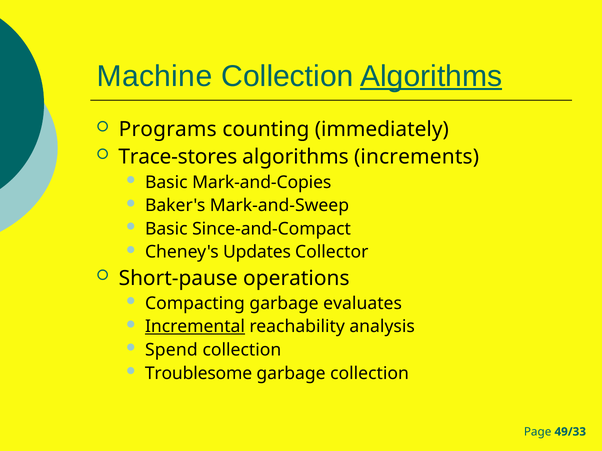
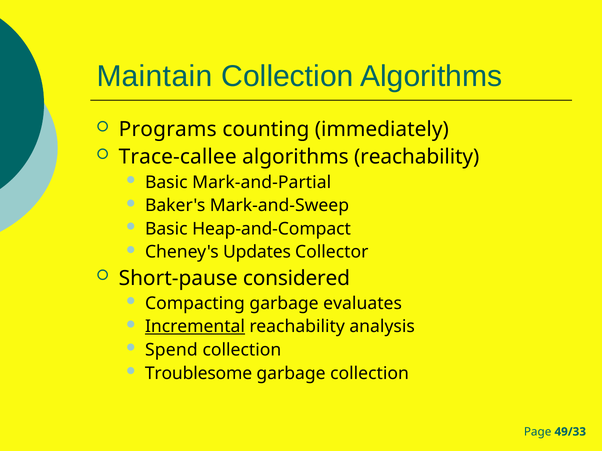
Machine: Machine -> Maintain
Algorithms at (431, 76) underline: present -> none
Trace-stores: Trace-stores -> Trace-callee
algorithms increments: increments -> reachability
Mark-and-Copies: Mark-and-Copies -> Mark-and-Partial
Since-and-Compact: Since-and-Compact -> Heap-and-Compact
operations: operations -> considered
